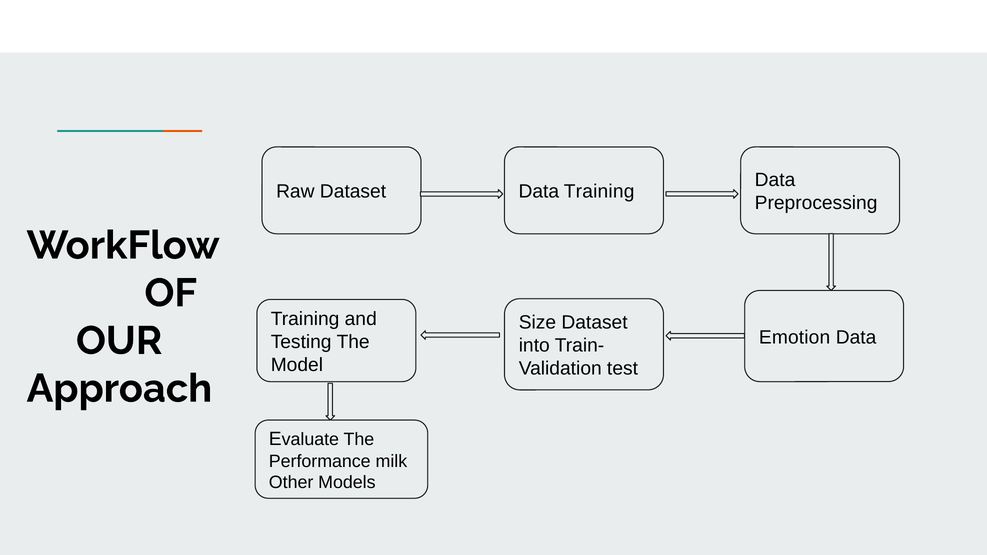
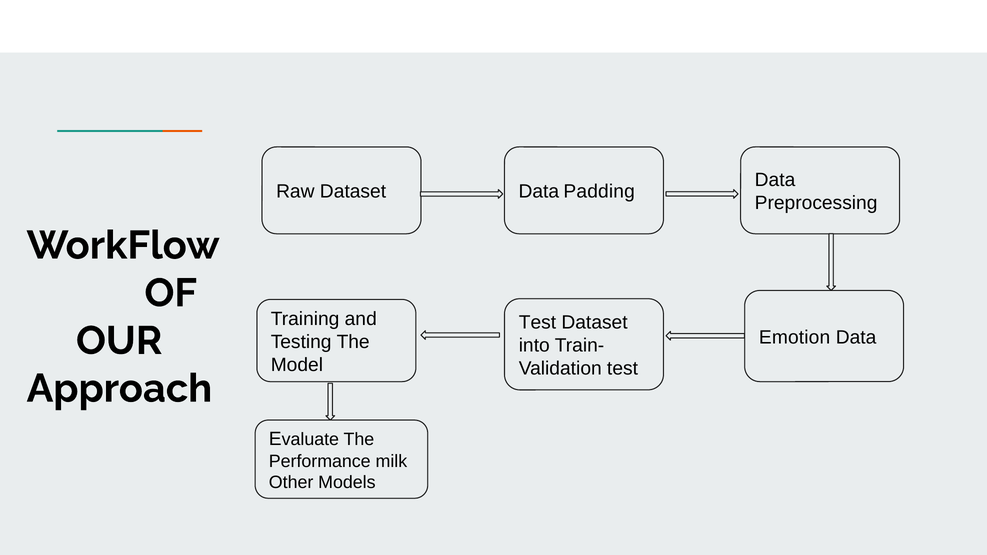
Data Training: Training -> Padding
Size at (537, 323): Size -> Test
